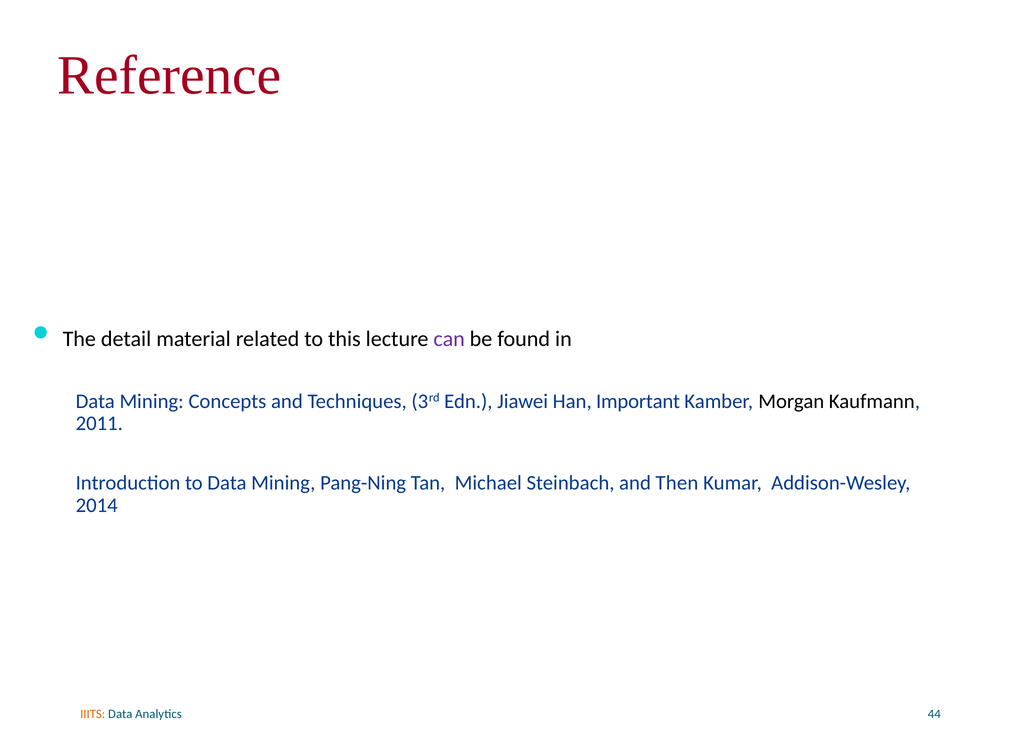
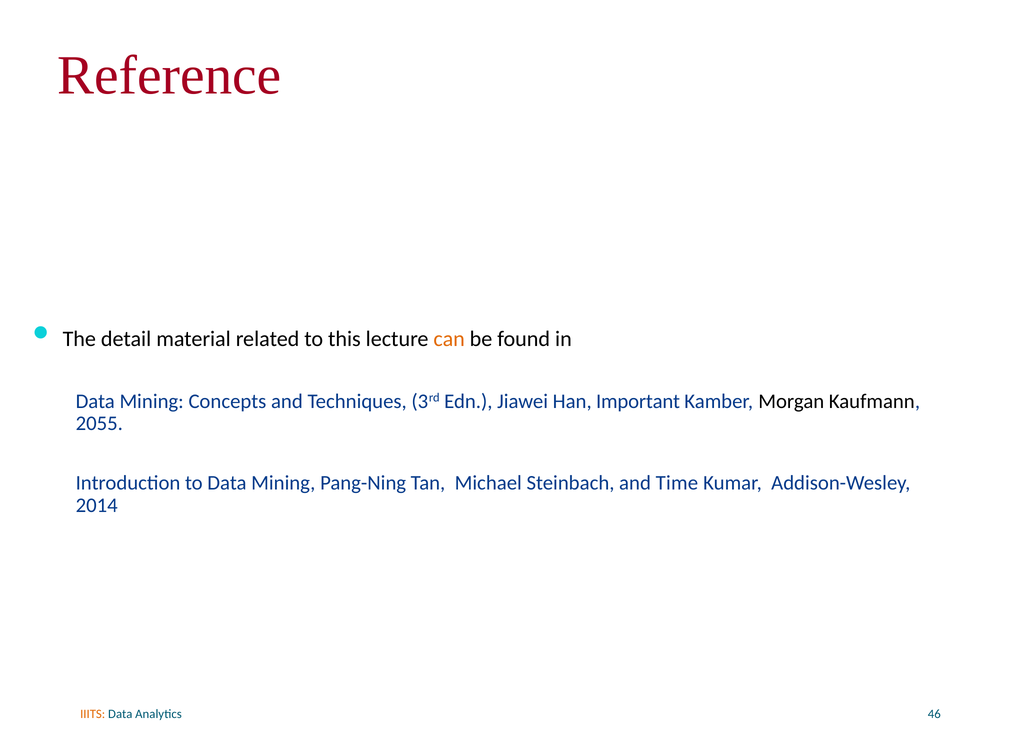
can colour: purple -> orange
2011: 2011 -> 2055
Then: Then -> Time
44: 44 -> 46
